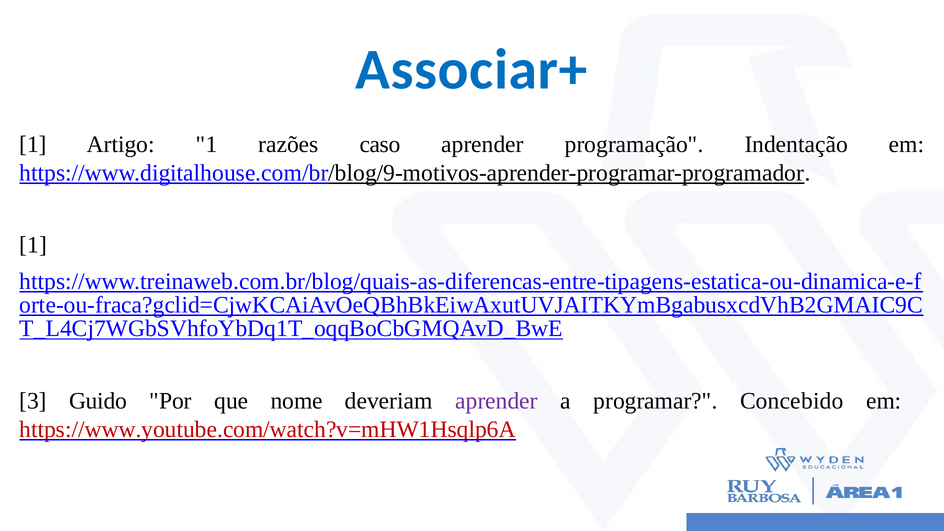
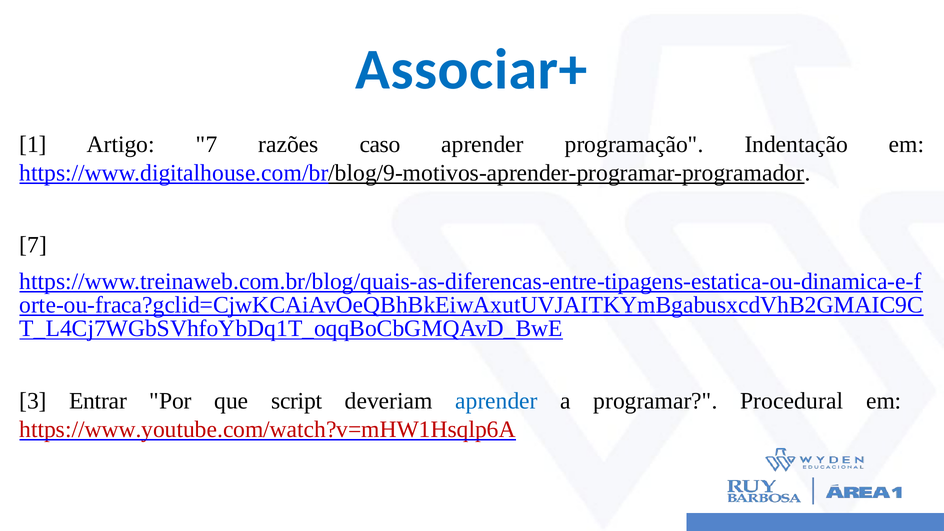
Artigo 1: 1 -> 7
1 at (33, 245): 1 -> 7
Guido: Guido -> Entrar
nome: nome -> script
aprender at (496, 401) colour: purple -> blue
Concebido: Concebido -> Procedural
